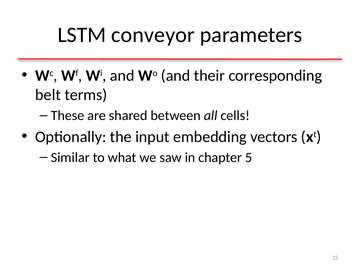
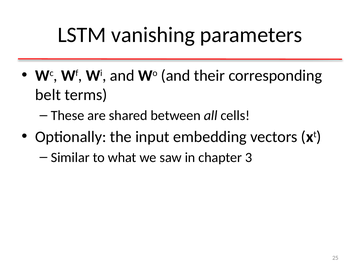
conveyor: conveyor -> vanishing
5: 5 -> 3
